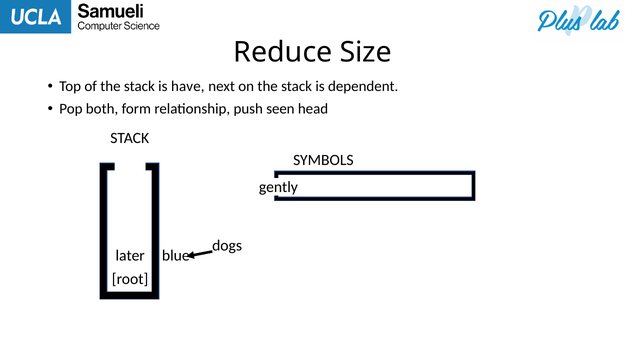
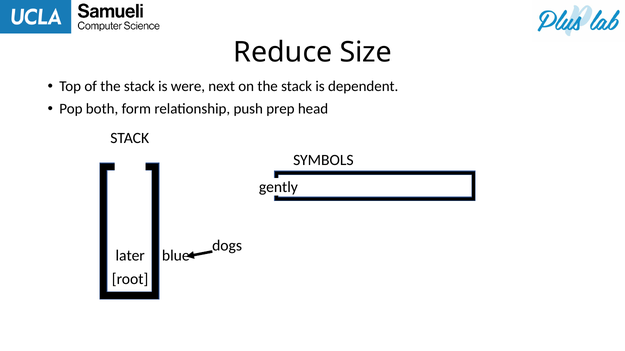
have: have -> were
seen: seen -> prep
